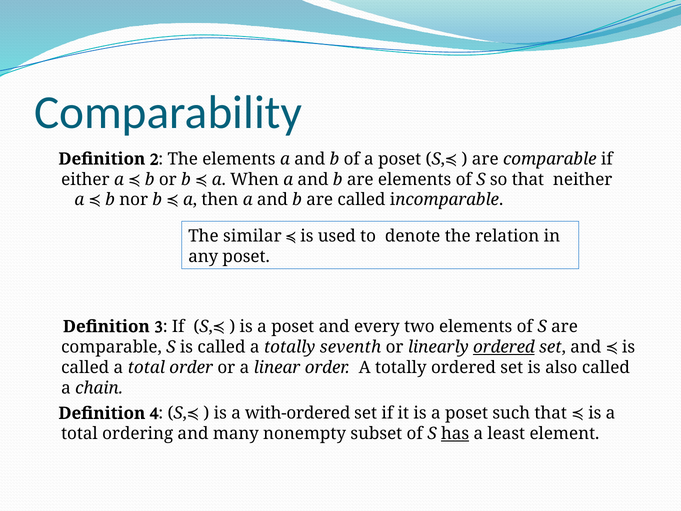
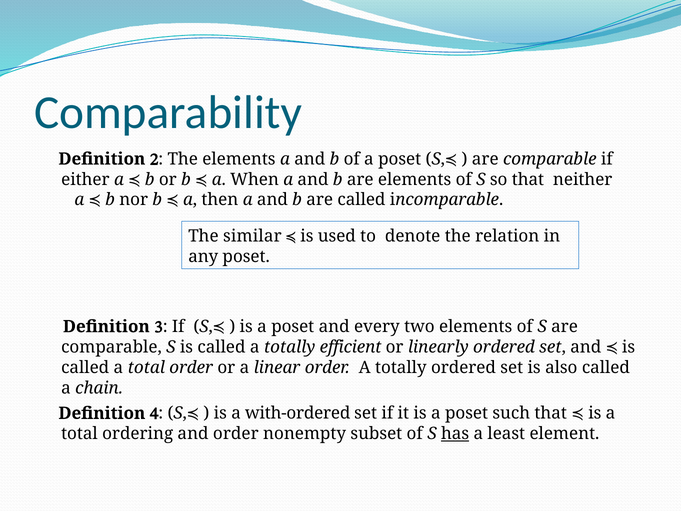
seventh: seventh -> efficient
ordered at (504, 347) underline: present -> none
many at (236, 433): many -> order
